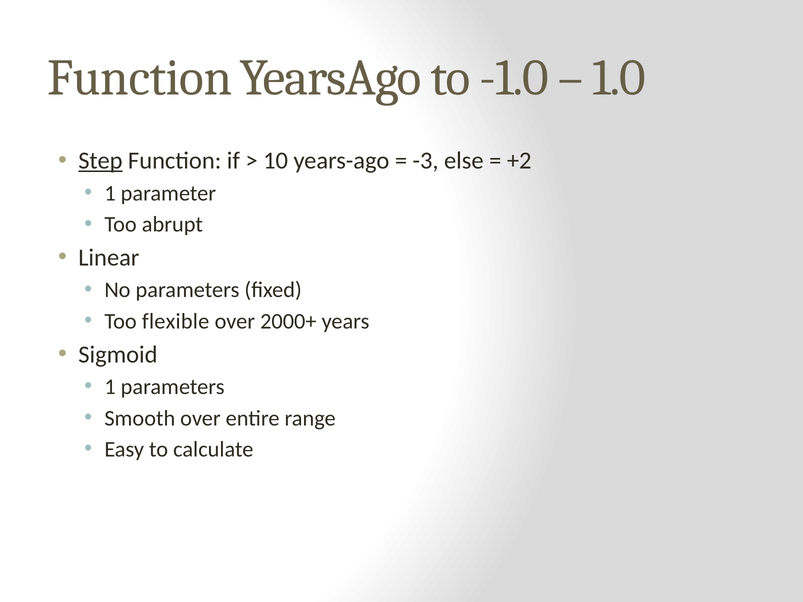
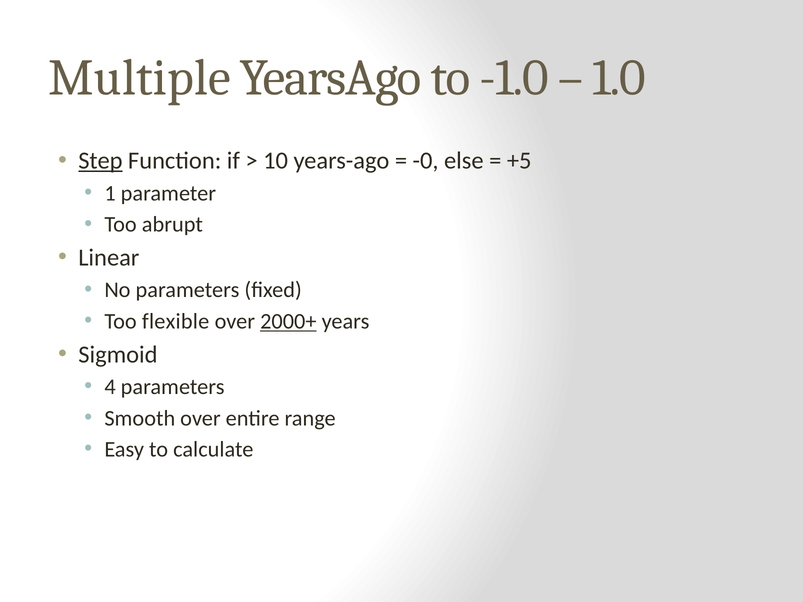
Function at (140, 78): Function -> Multiple
-3: -3 -> -0
+2: +2 -> +5
2000+ underline: none -> present
1 at (110, 387): 1 -> 4
